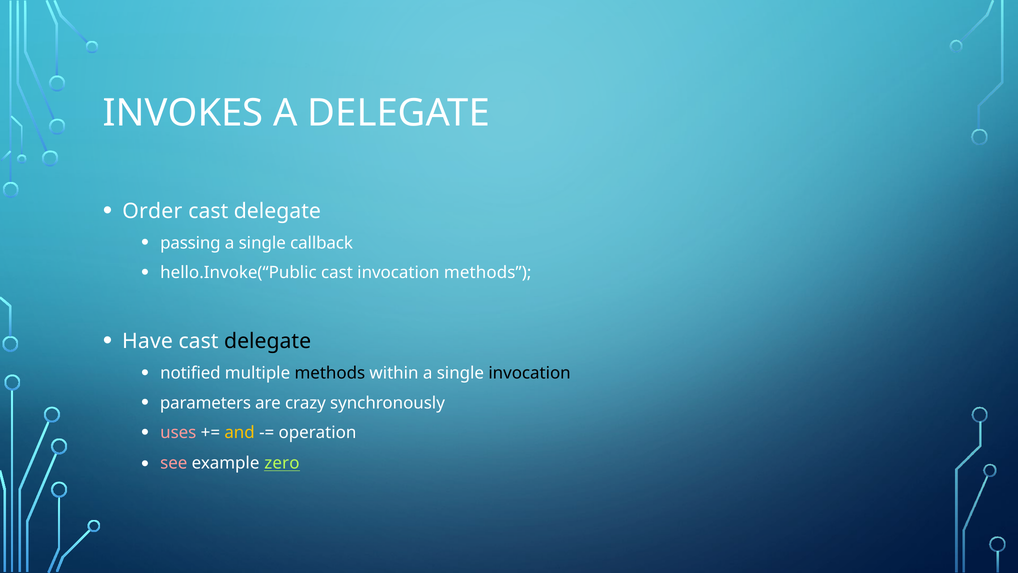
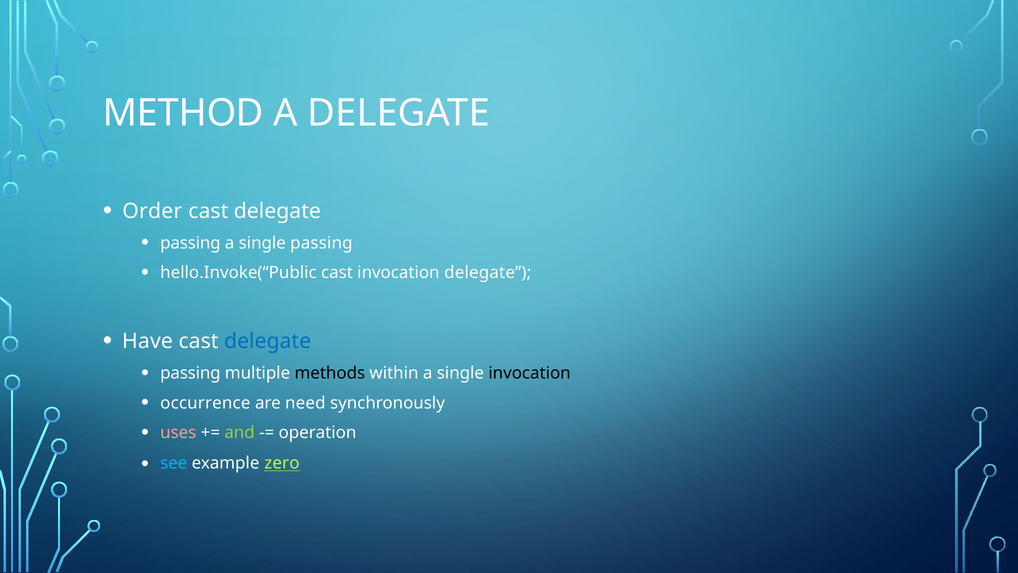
INVOKES: INVOKES -> METHOD
single callback: callback -> passing
invocation methods: methods -> delegate
delegate at (268, 341) colour: black -> blue
notified at (190, 373): notified -> passing
parameters: parameters -> occurrence
crazy: crazy -> need
and colour: yellow -> light green
see colour: pink -> light blue
